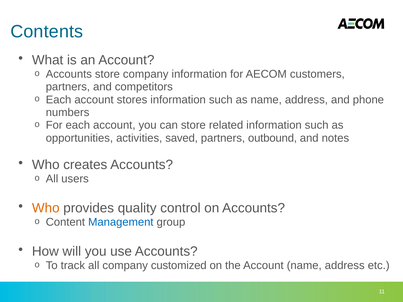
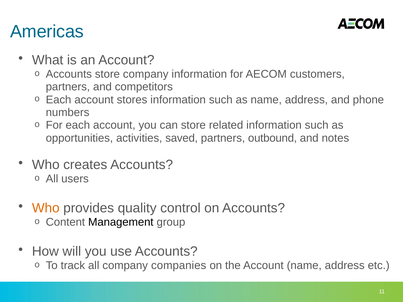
Contents: Contents -> Americas
Management colour: blue -> black
customized: customized -> companies
